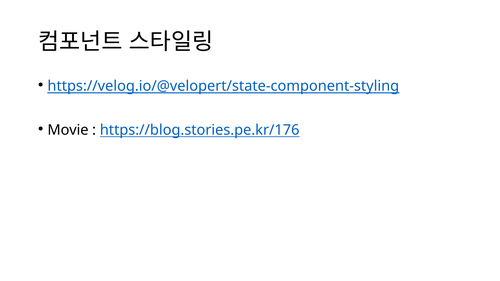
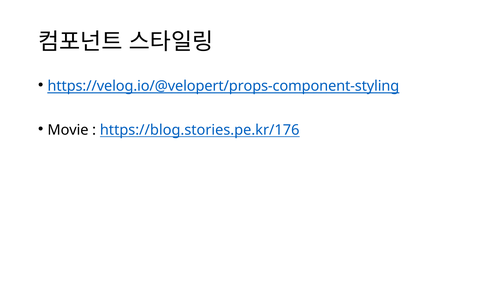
https://velog.io/@velopert/state-component-styling: https://velog.io/@velopert/state-component-styling -> https://velog.io/@velopert/props-component-styling
